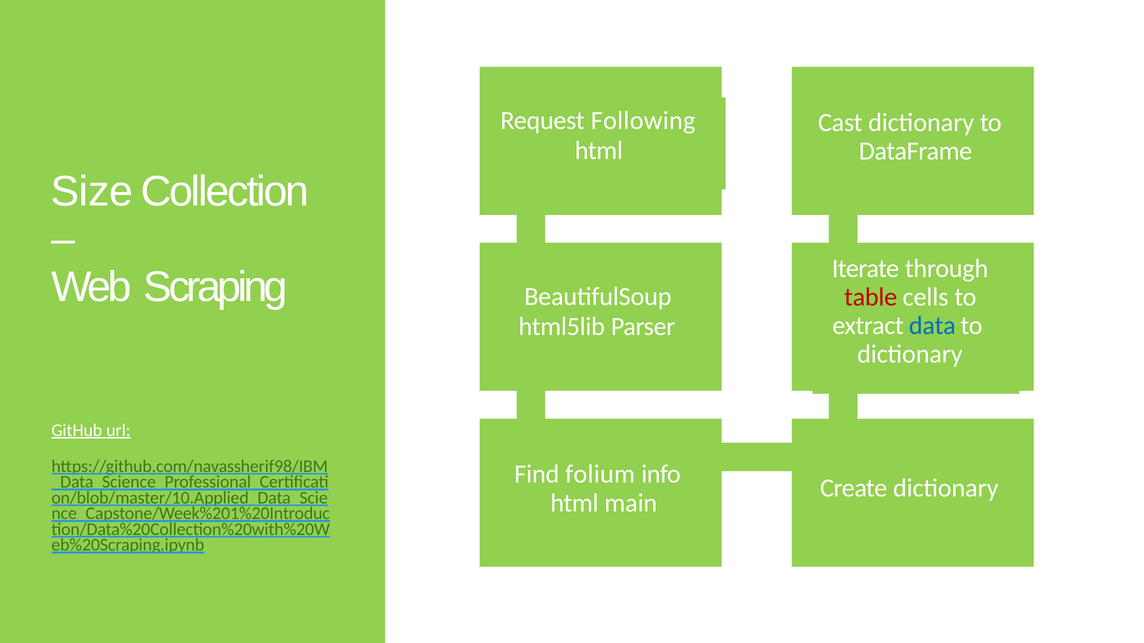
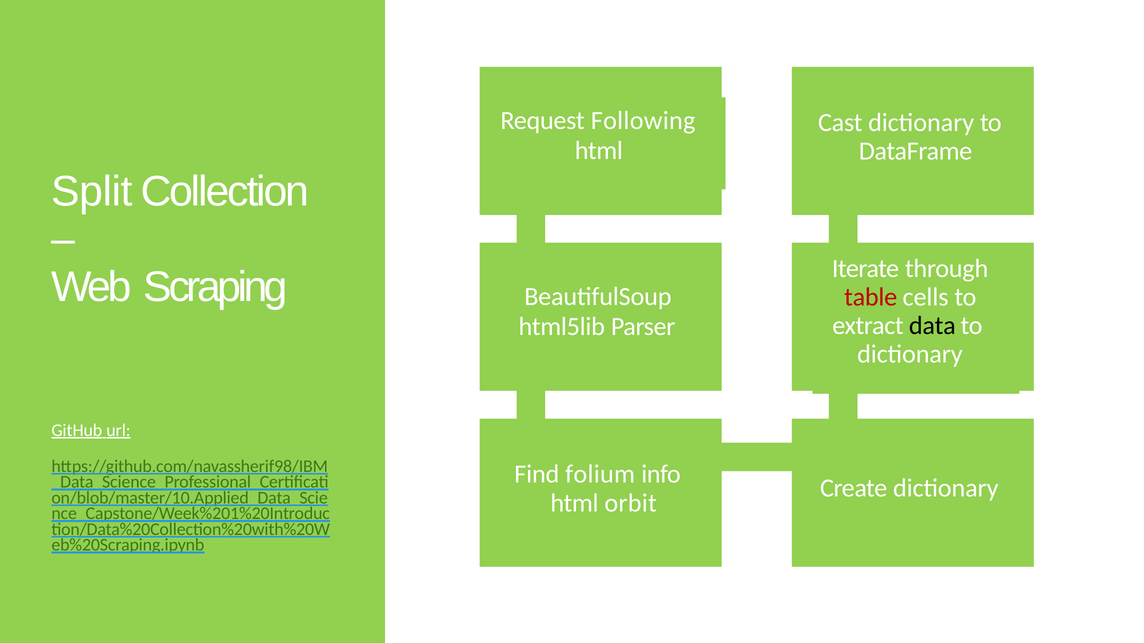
Size: Size -> Split
data colour: blue -> black
main: main -> orbit
